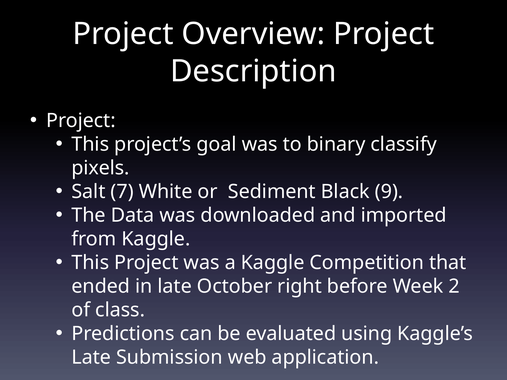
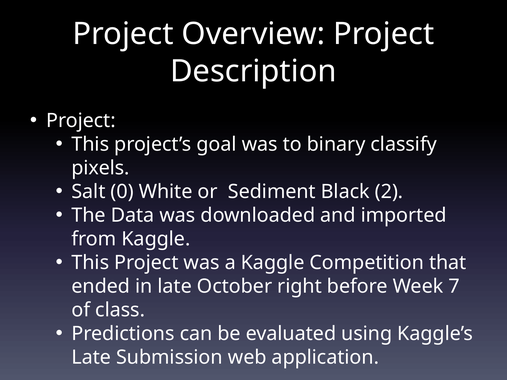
7: 7 -> 0
9: 9 -> 2
2: 2 -> 7
